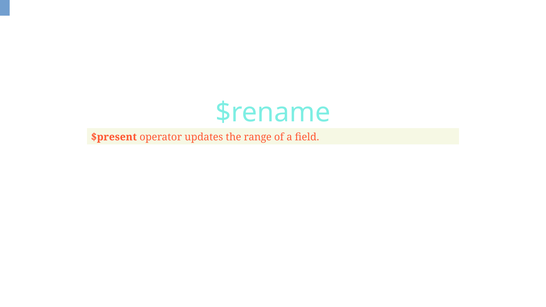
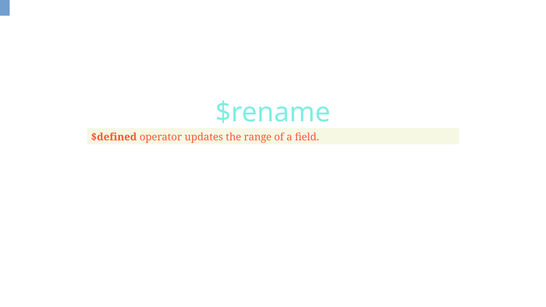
$present: $present -> $defined
